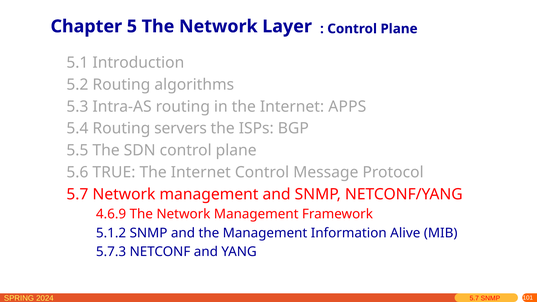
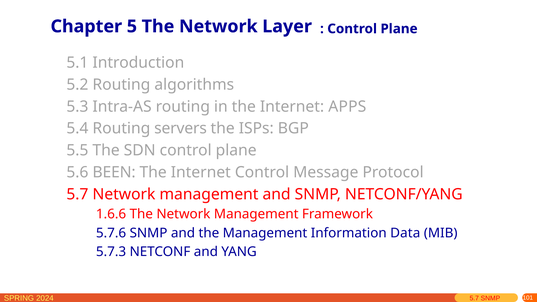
TRUE: TRUE -> BEEN
4.6.9: 4.6.9 -> 1.6.6
5.1.2: 5.1.2 -> 5.7.6
Alive: Alive -> Data
